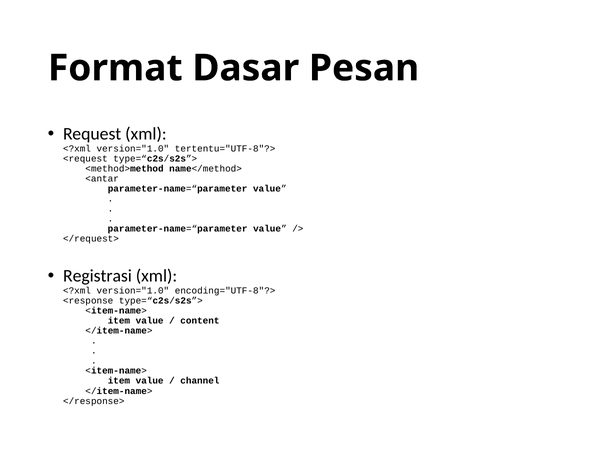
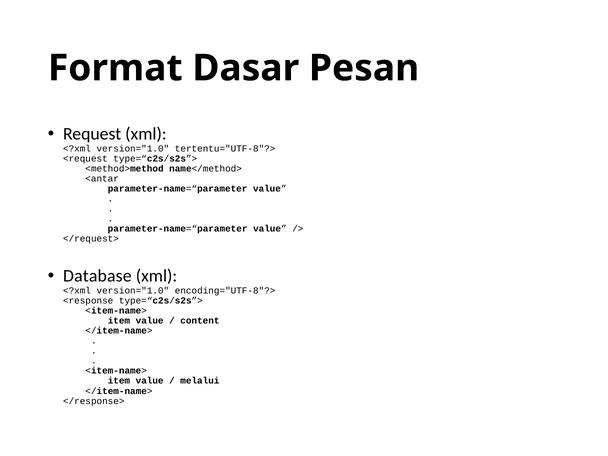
Registrasi: Registrasi -> Database
channel: channel -> melalui
